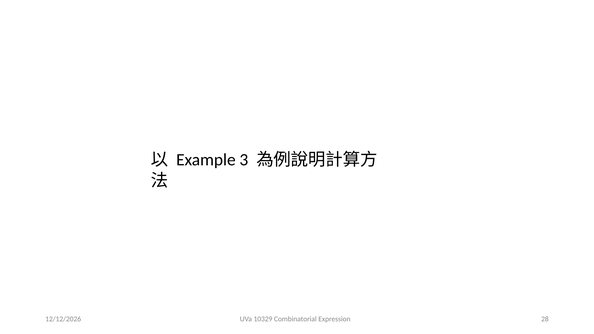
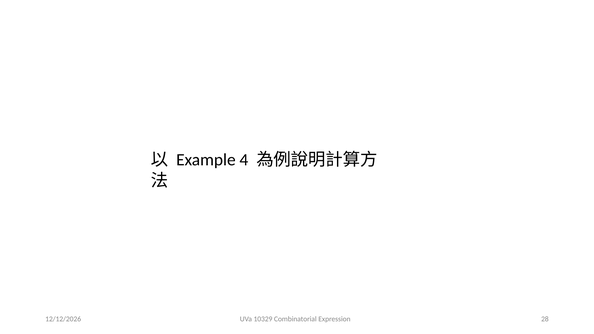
3: 3 -> 4
